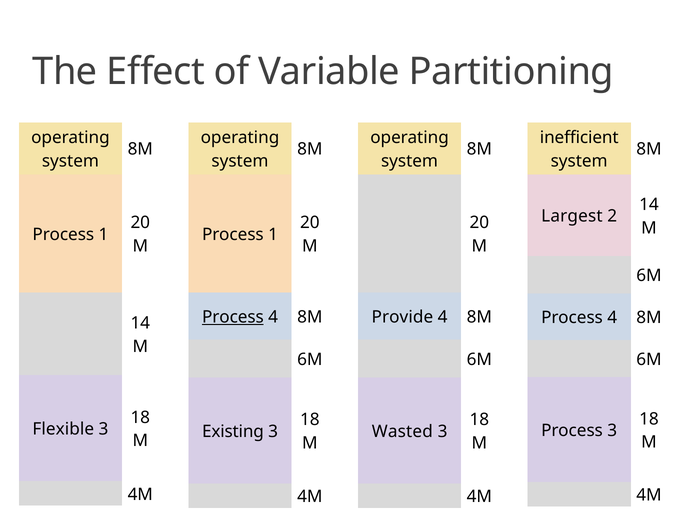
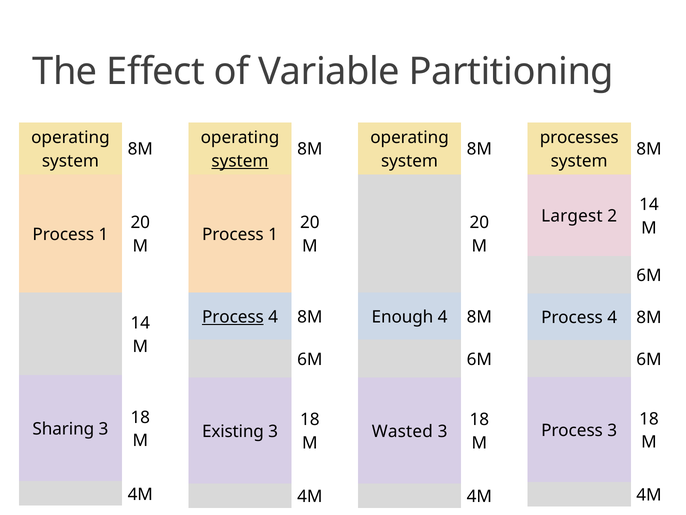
inefficient: inefficient -> processes
system at (240, 161) underline: none -> present
Provide: Provide -> Enough
Flexible: Flexible -> Sharing
